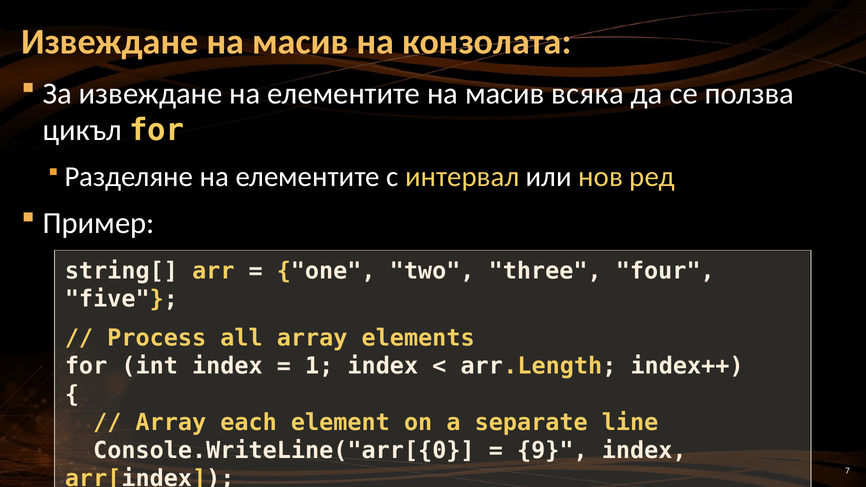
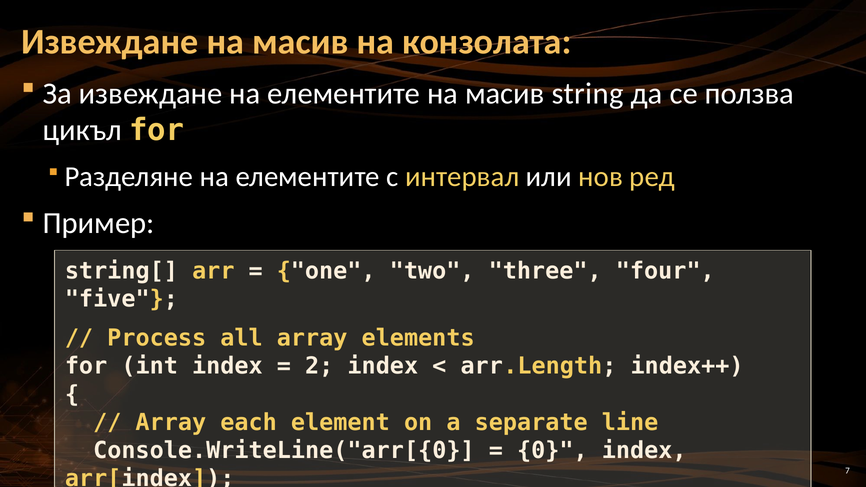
всяка: всяка -> string
1: 1 -> 2
9: 9 -> 0
